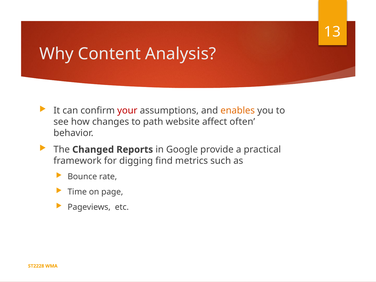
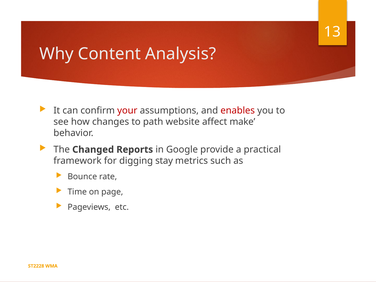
enables colour: orange -> red
often: often -> make
find: find -> stay
